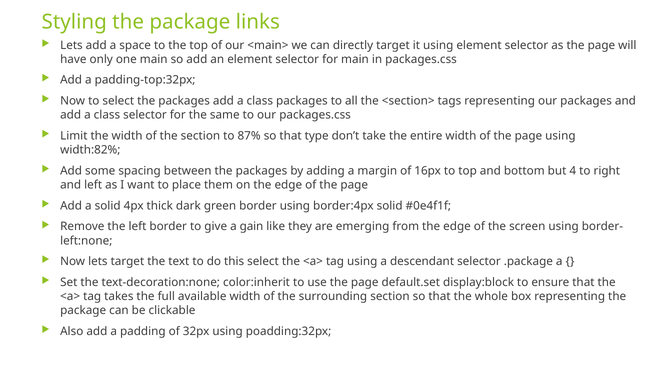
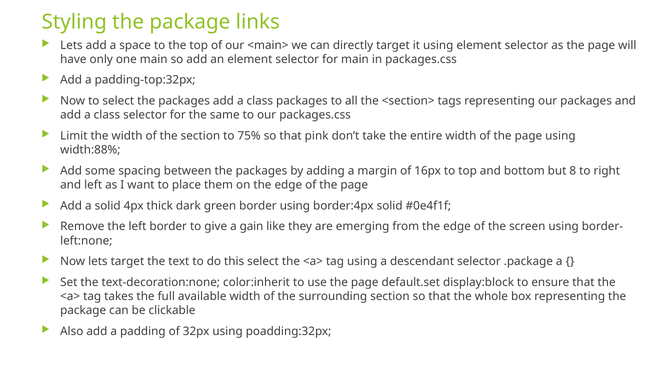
87%: 87% -> 75%
type: type -> pink
width:82%: width:82% -> width:88%
4: 4 -> 8
